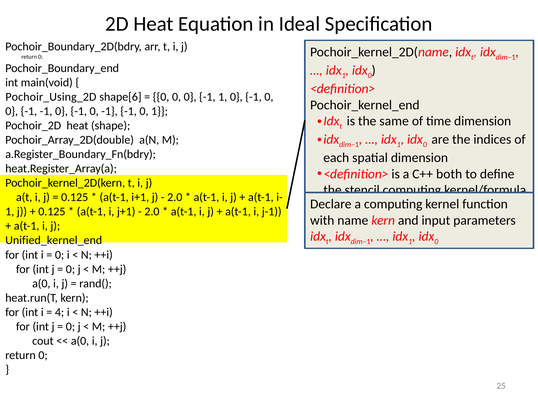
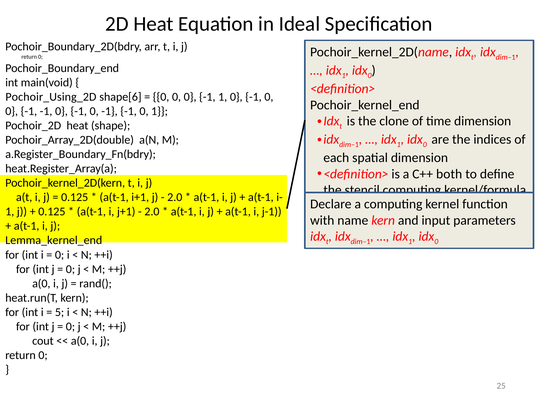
same: same -> clone
Unified_kernel_end: Unified_kernel_end -> Lemma_kernel_end
4: 4 -> 5
